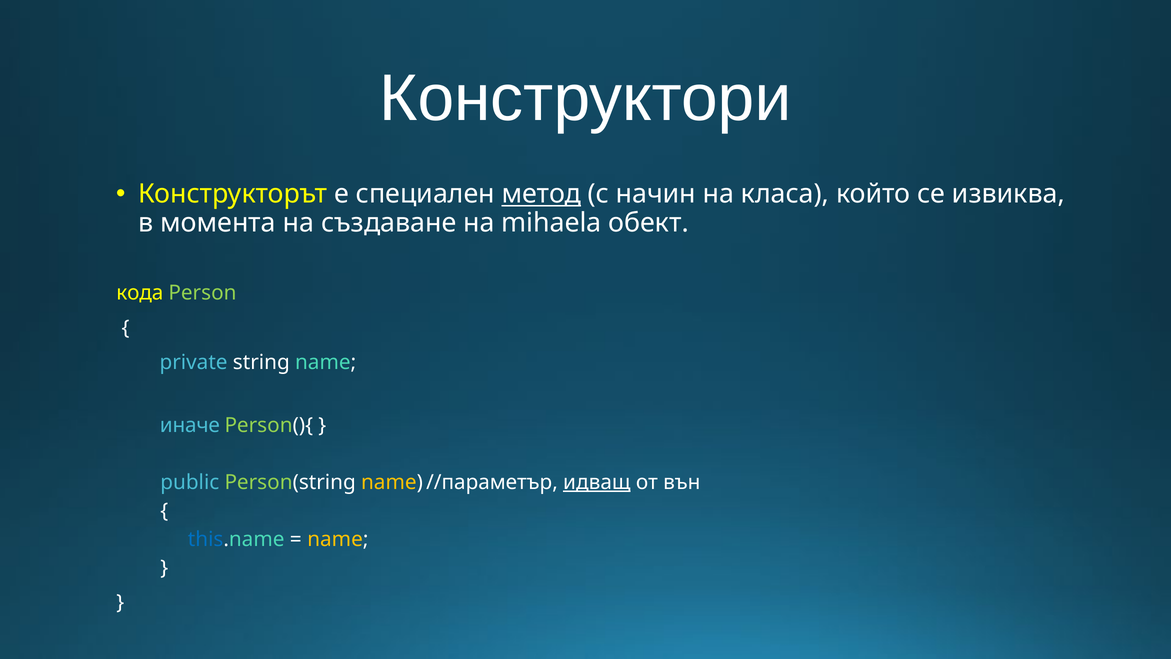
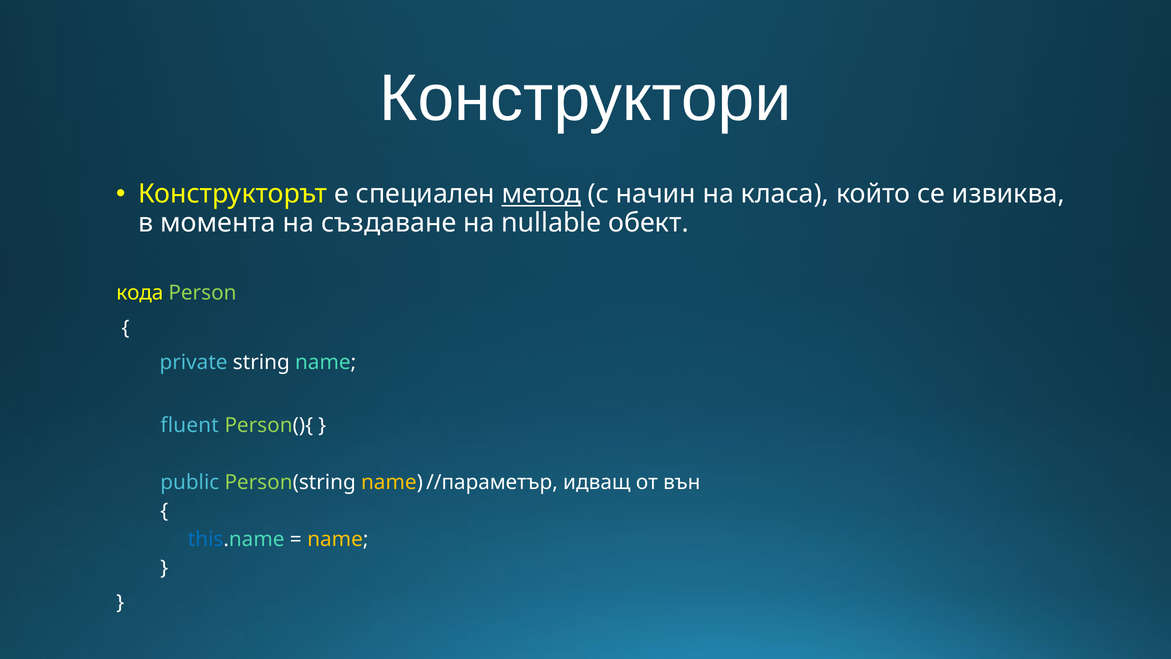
mihaela: mihaela -> nullable
иначе: иначе -> fluent
идващ underline: present -> none
